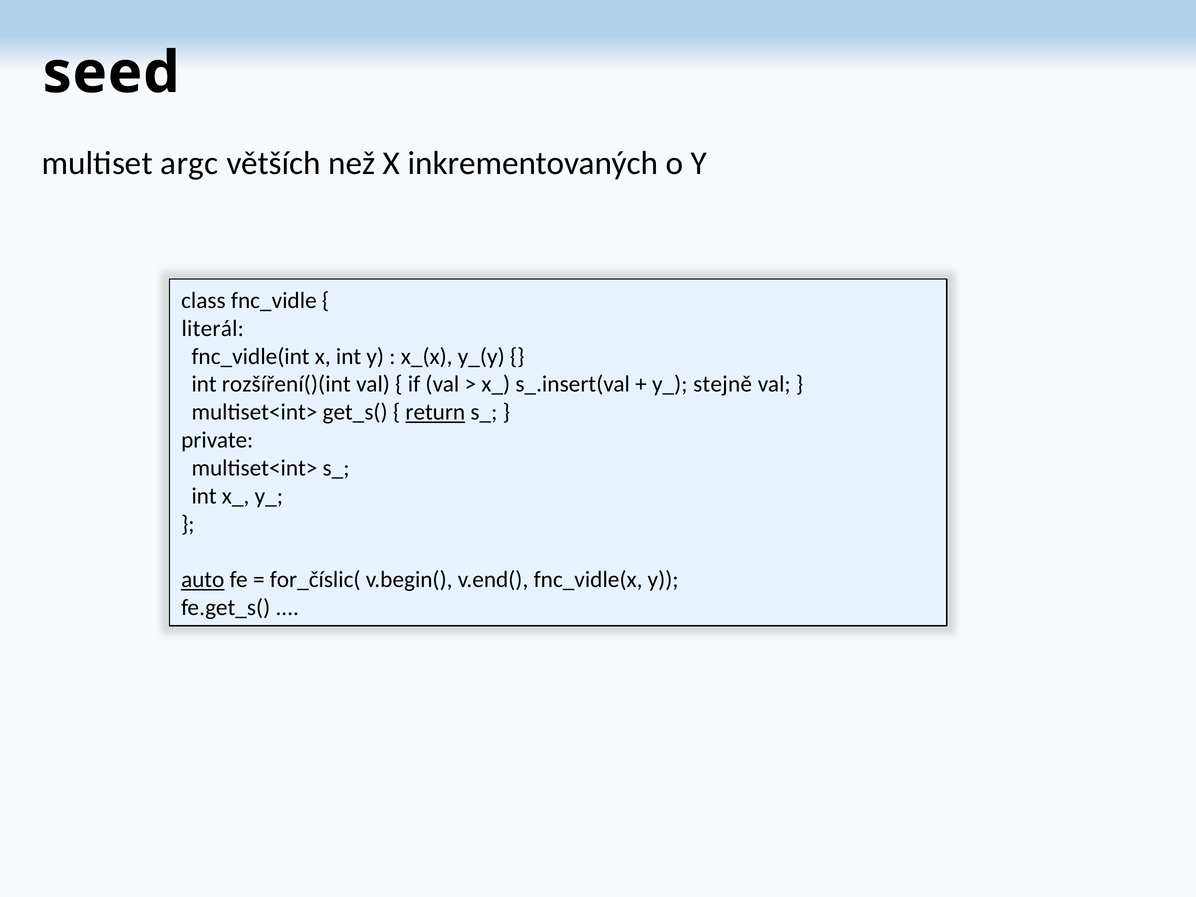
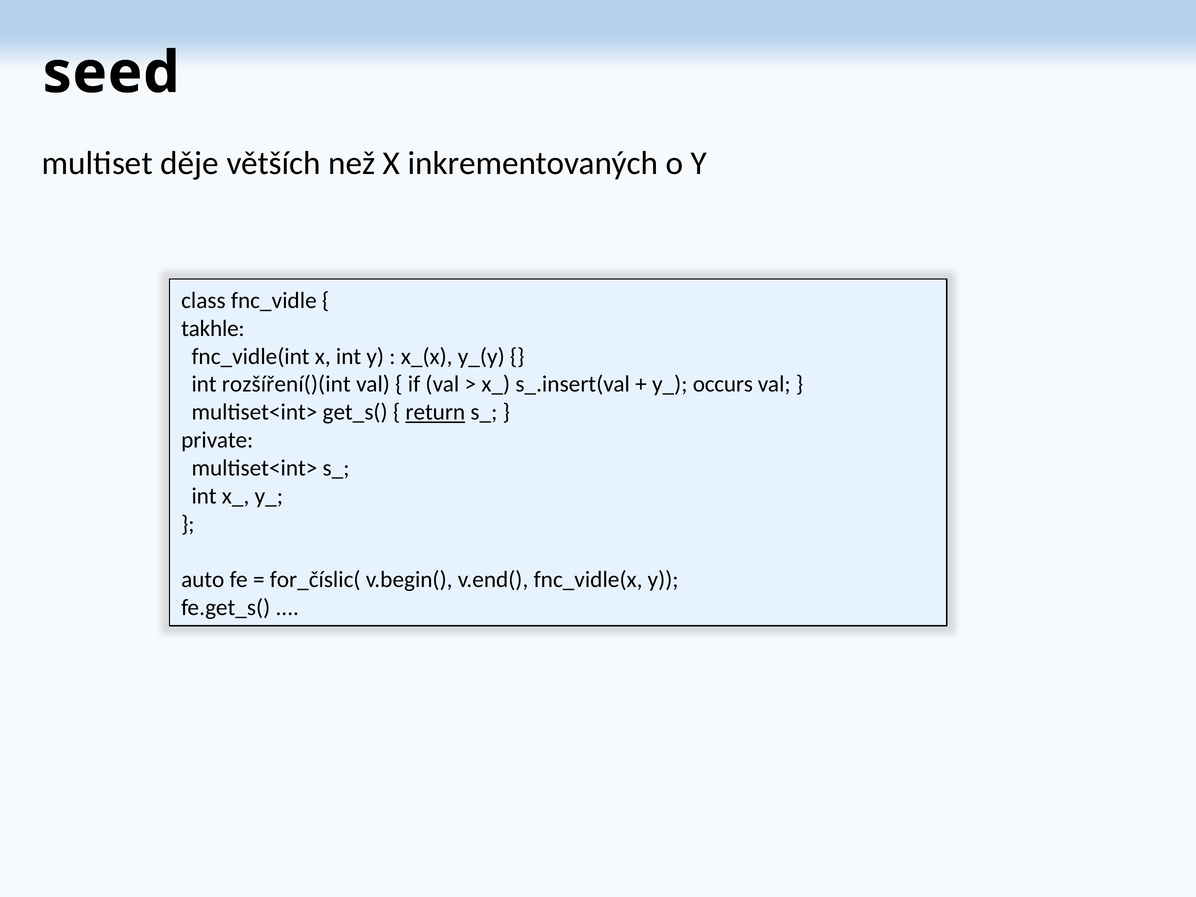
argc: argc -> děje
literál: literál -> takhle
stejně: stejně -> occurs
auto underline: present -> none
